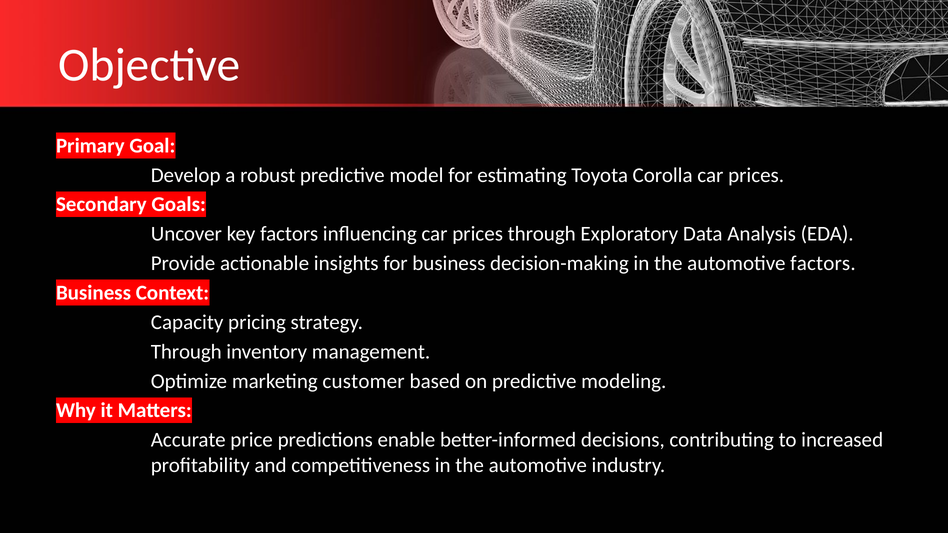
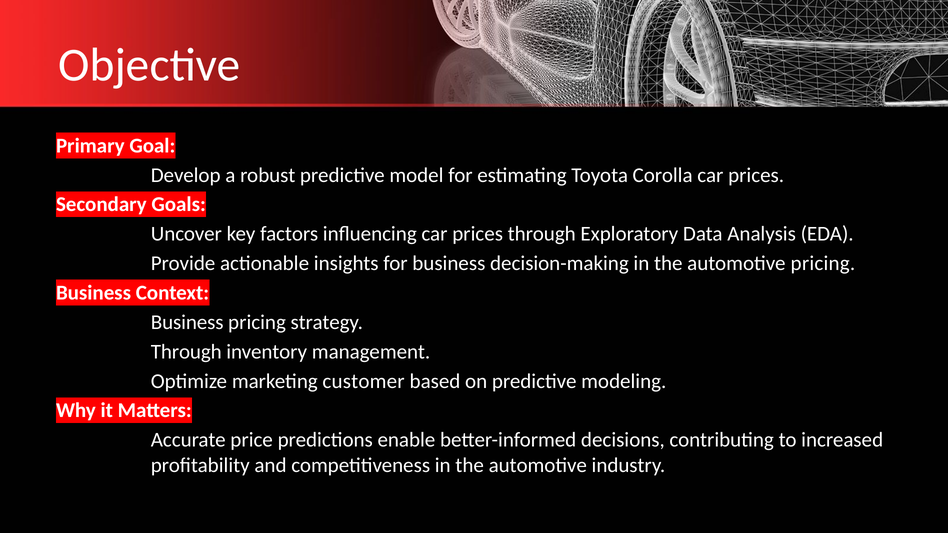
automotive factors: factors -> pricing
Capacity at (187, 322): Capacity -> Business
